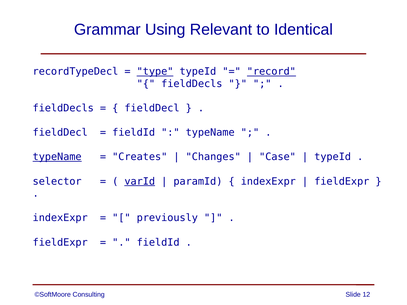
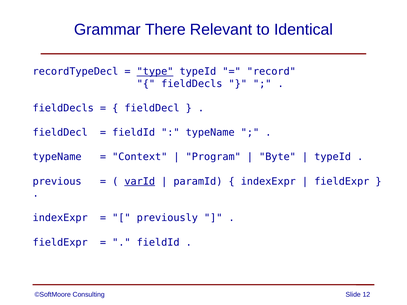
Using: Using -> There
record underline: present -> none
typeName at (57, 157) underline: present -> none
Creates: Creates -> Context
Changes: Changes -> Program
Case: Case -> Byte
selector: selector -> previous
